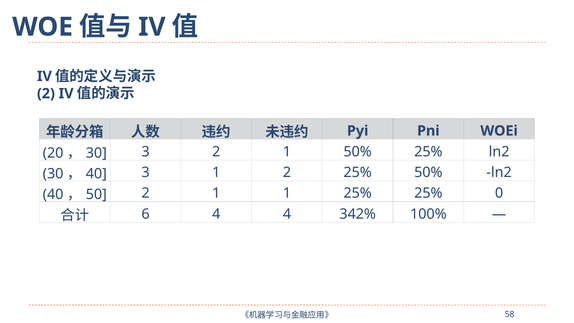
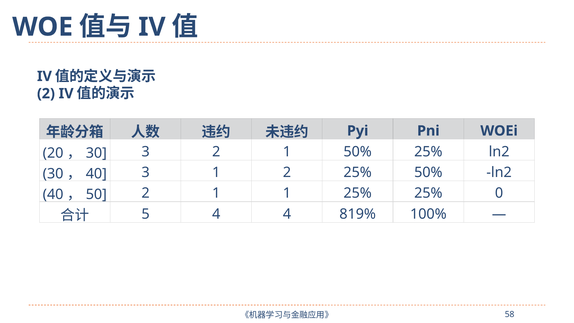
6: 6 -> 5
342%: 342% -> 819%
